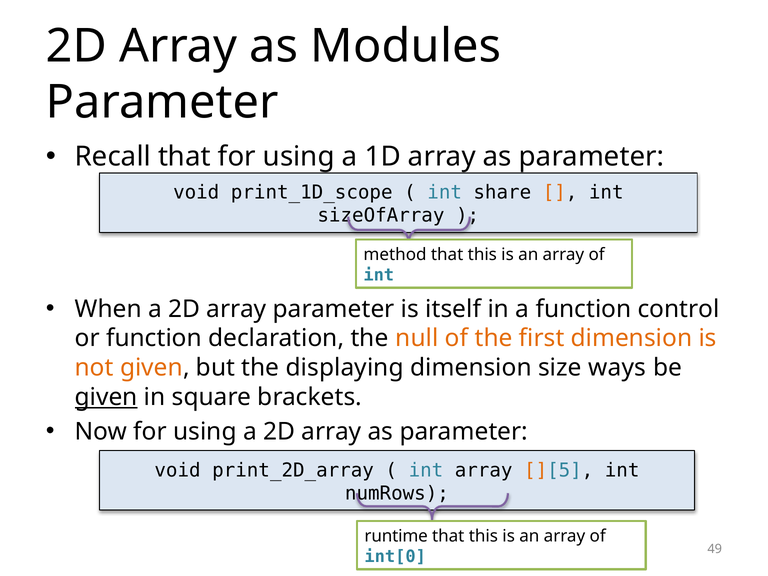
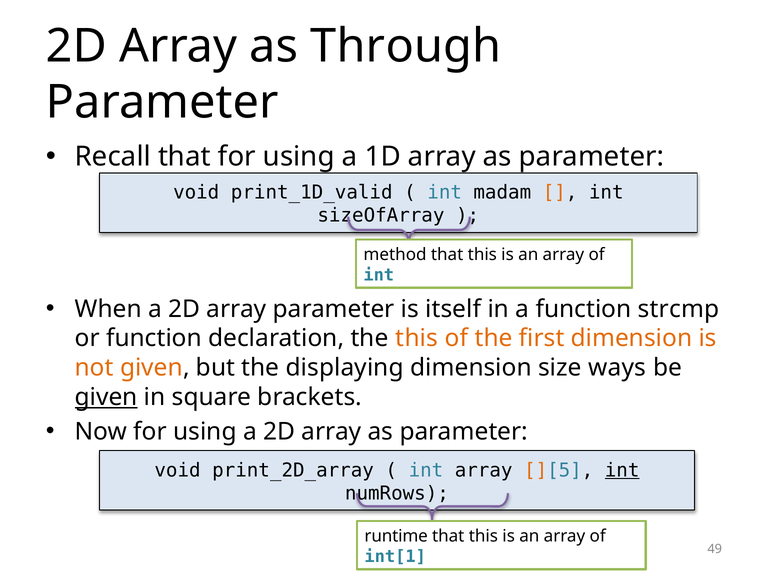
Modules: Modules -> Through
print_1D_scope: print_1D_scope -> print_1D_valid
share: share -> madam
control: control -> strcmp
the null: null -> this
int at (622, 470) underline: none -> present
int[0: int[0 -> int[1
